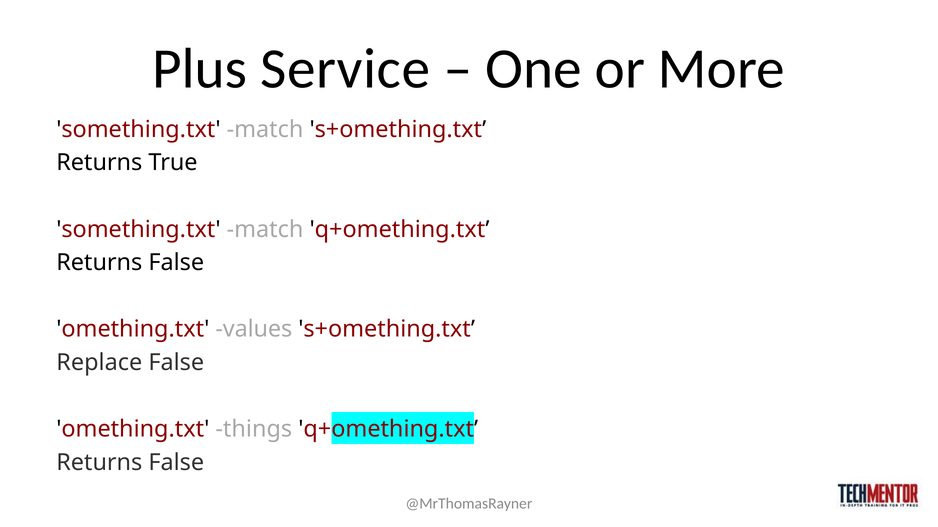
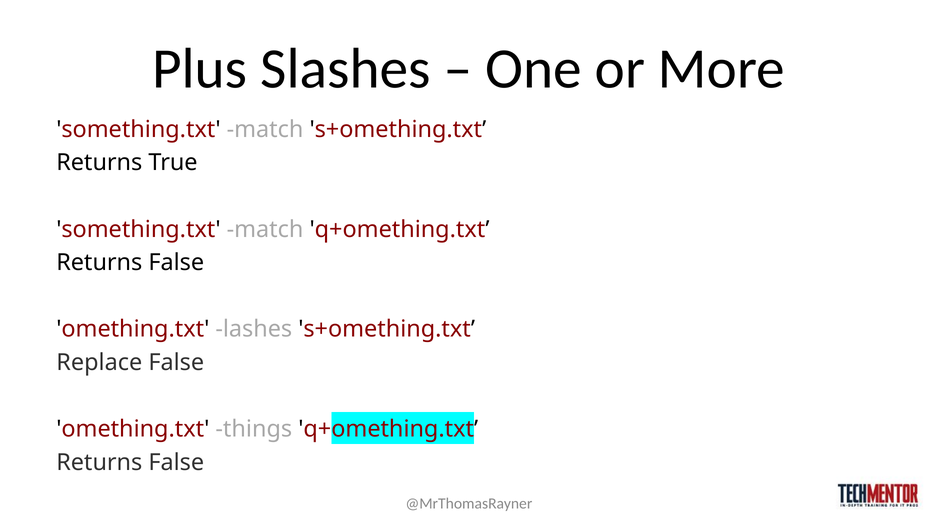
Service: Service -> Slashes
values: values -> lashes
